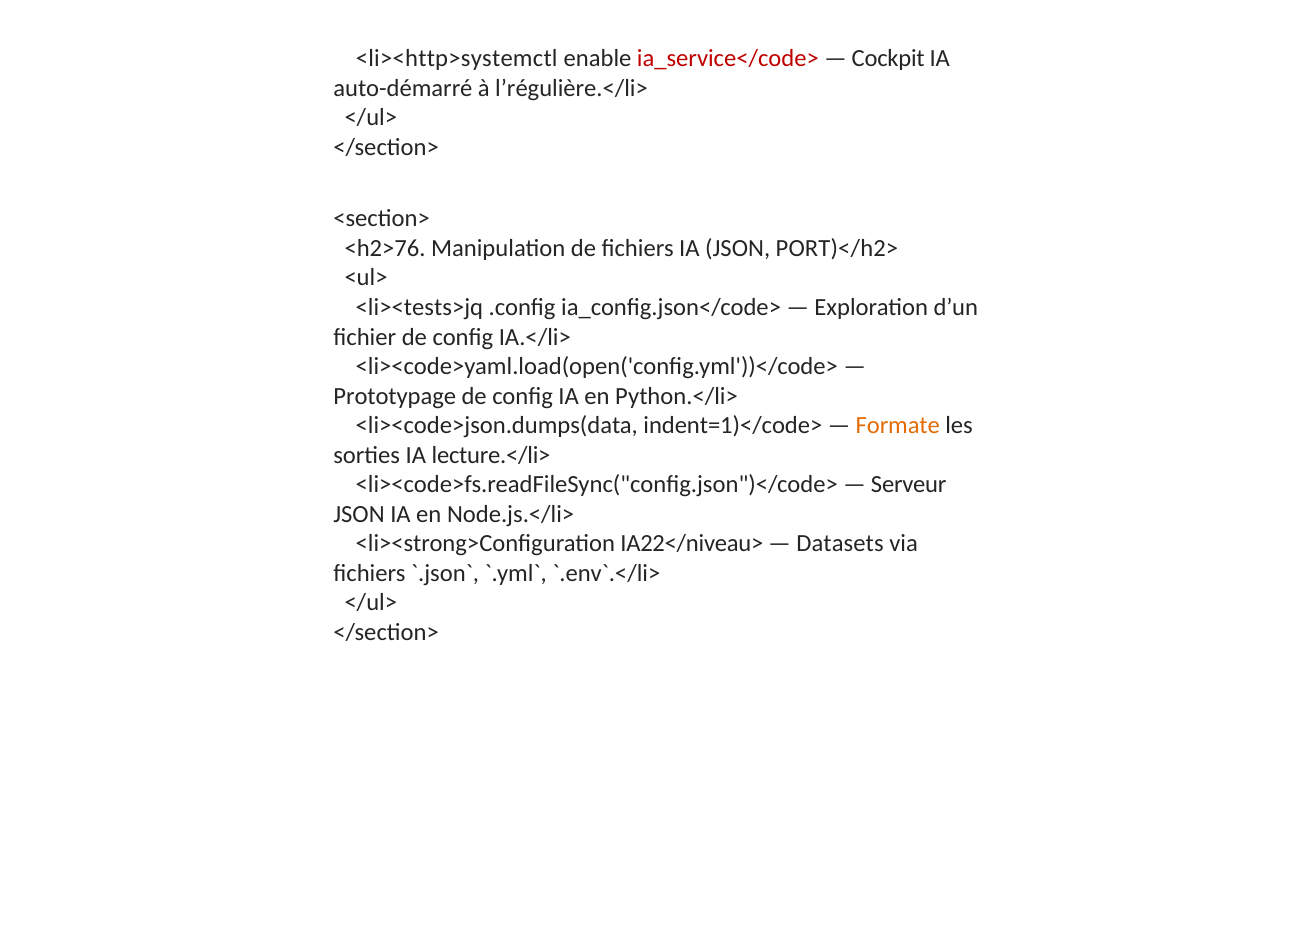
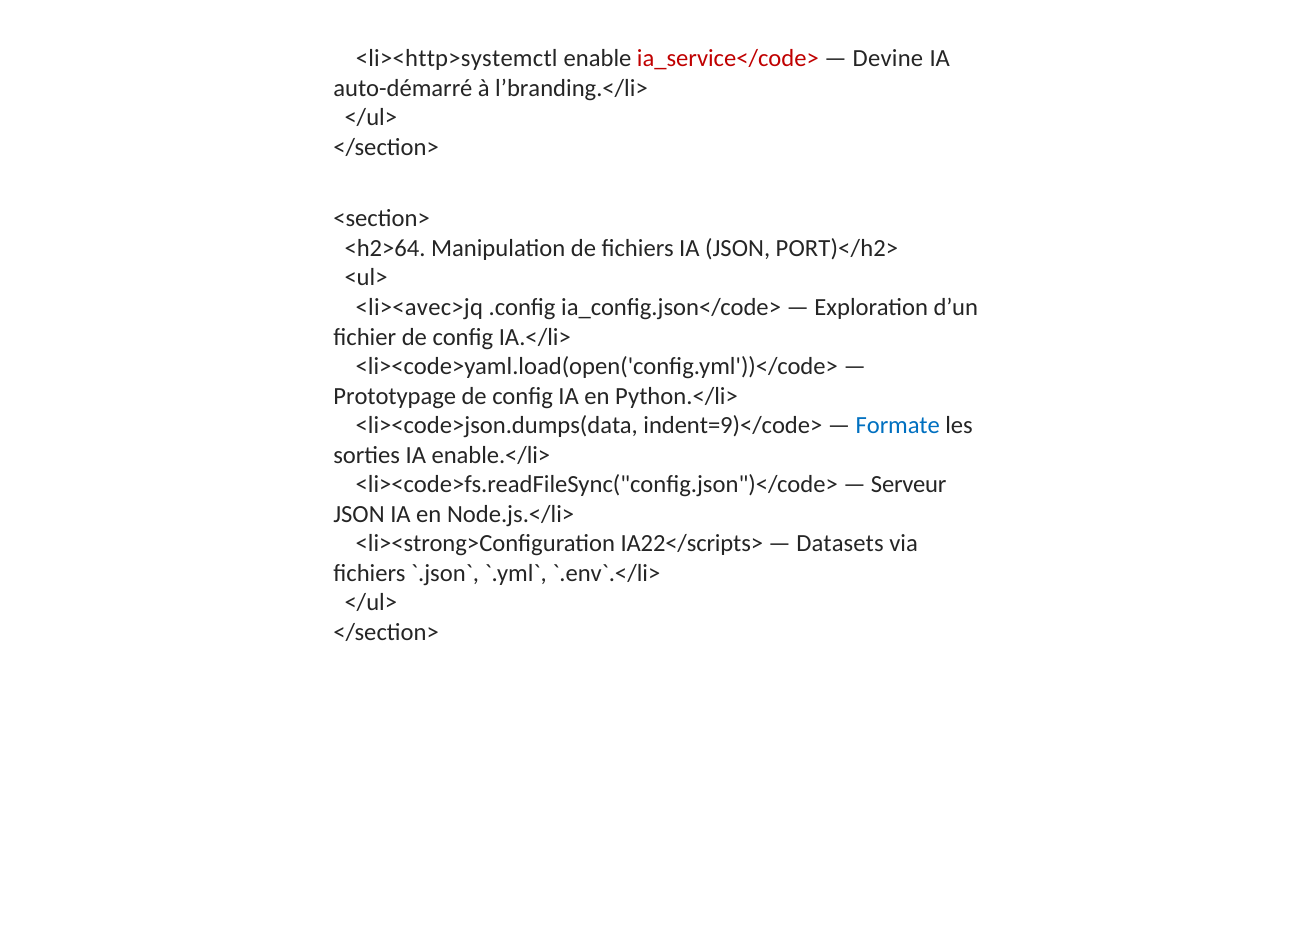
Cockpit: Cockpit -> Devine
l’régulière.</li>: l’régulière.</li> -> l’branding.</li>
<h2>76: <h2>76 -> <h2>64
<li><tests>jq: <li><tests>jq -> <li><avec>jq
indent=1)</code>: indent=1)</code> -> indent=9)</code>
Formate colour: orange -> blue
lecture.</li>: lecture.</li> -> enable.</li>
IA22</niveau>: IA22</niveau> -> IA22</scripts>
